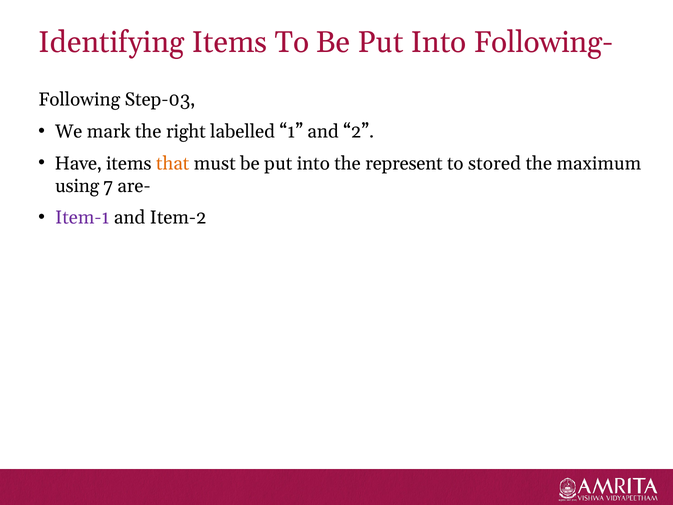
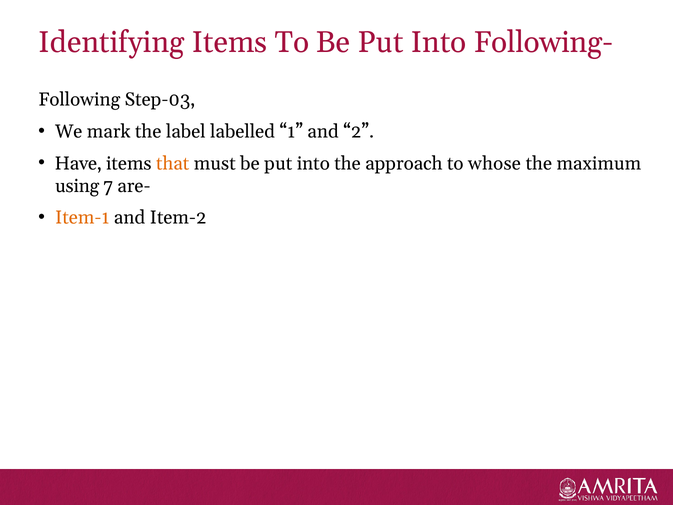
right: right -> label
represent: represent -> approach
stored: stored -> whose
Item-1 colour: purple -> orange
